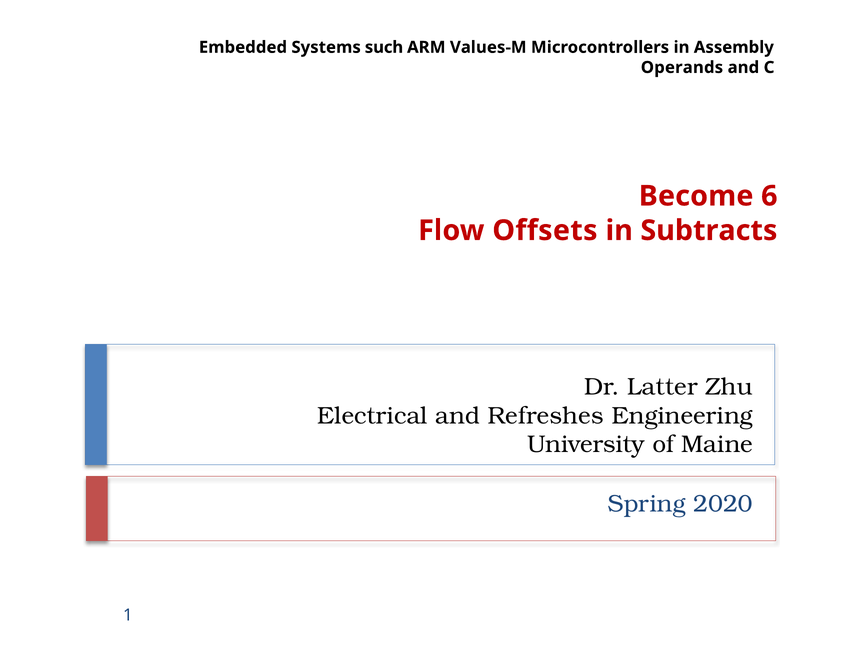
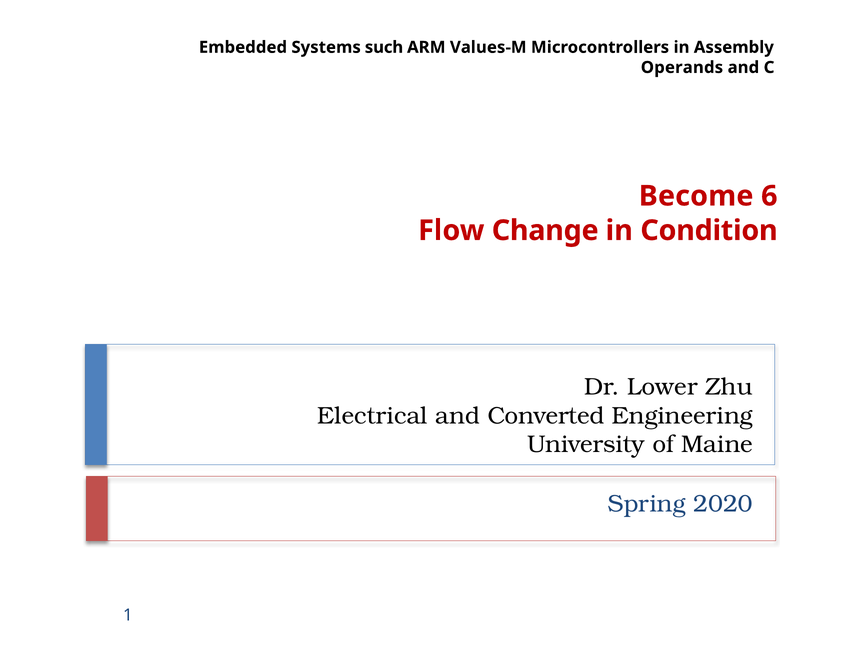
Offsets: Offsets -> Change
Subtracts: Subtracts -> Condition
Latter: Latter -> Lower
Refreshes: Refreshes -> Converted
